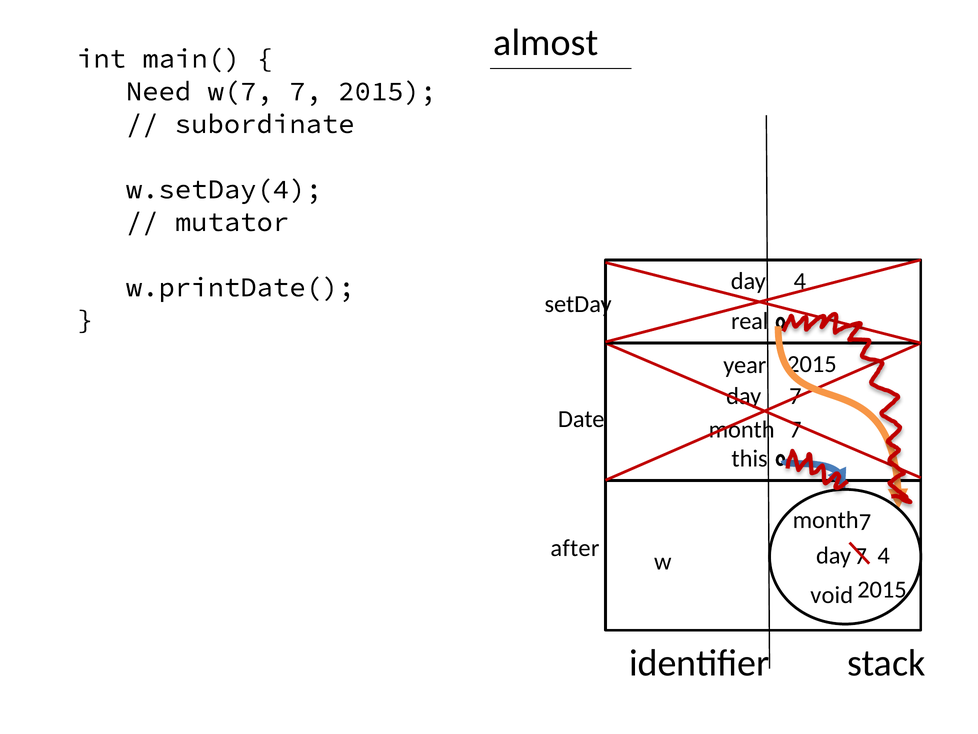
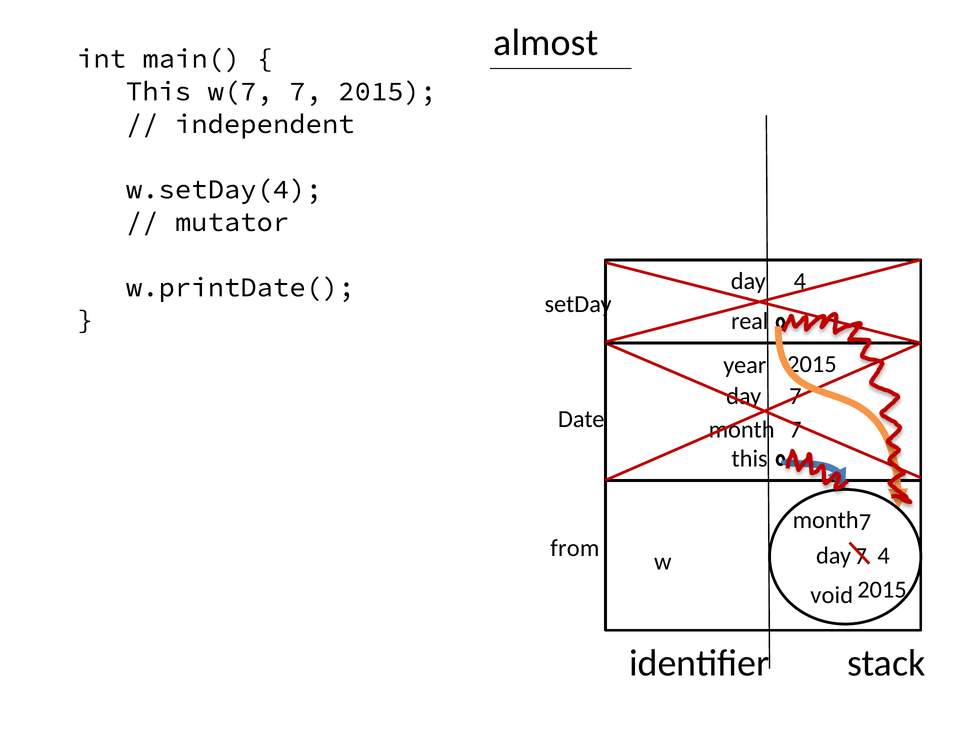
Need at (159, 91): Need -> This
subordinate: subordinate -> independent
after: after -> from
